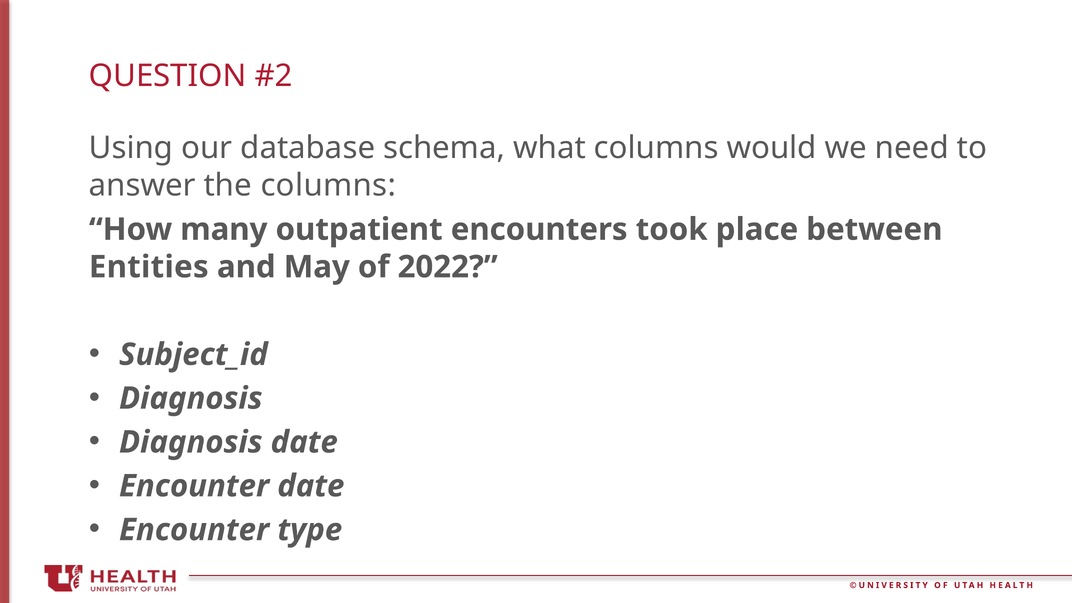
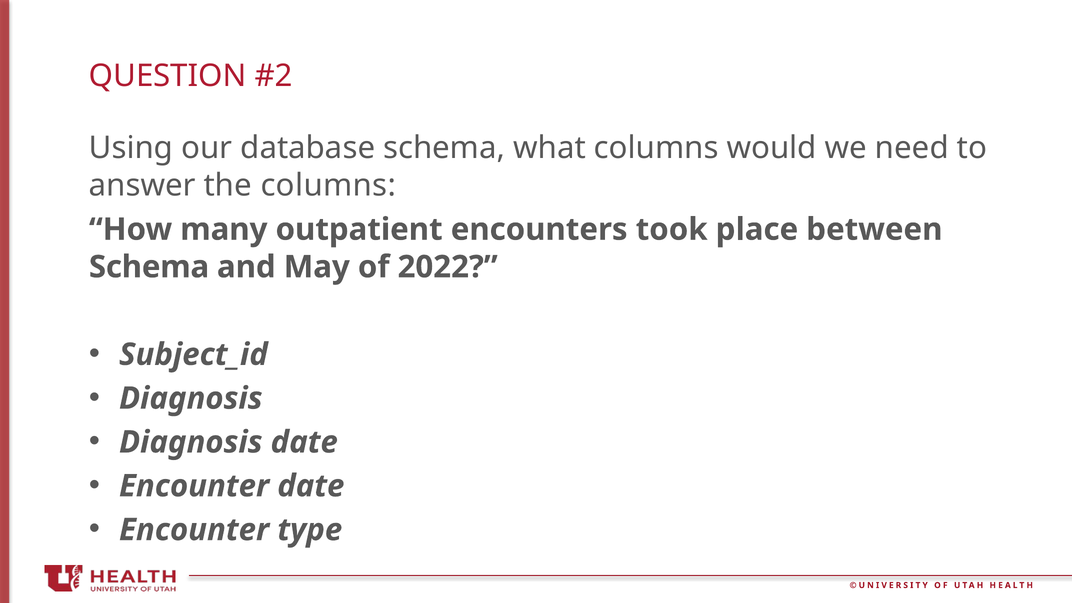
Entities at (149, 267): Entities -> Schema
